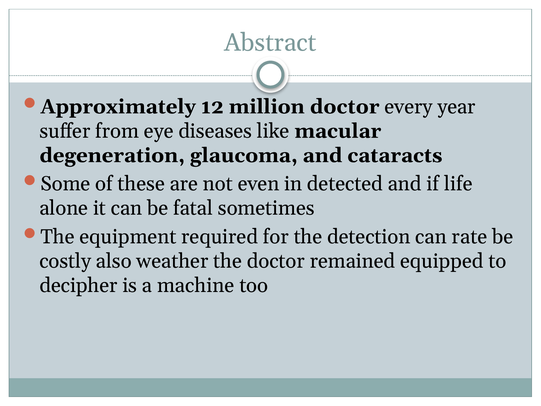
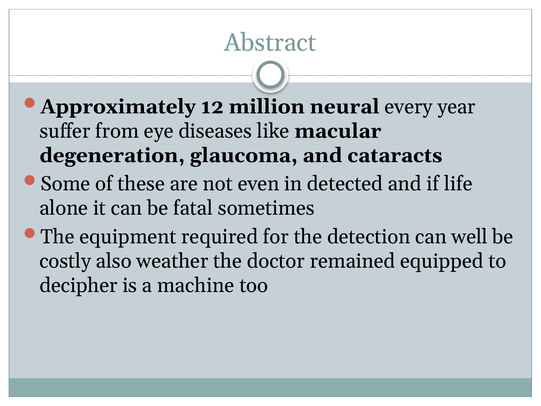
million doctor: doctor -> neural
rate: rate -> well
